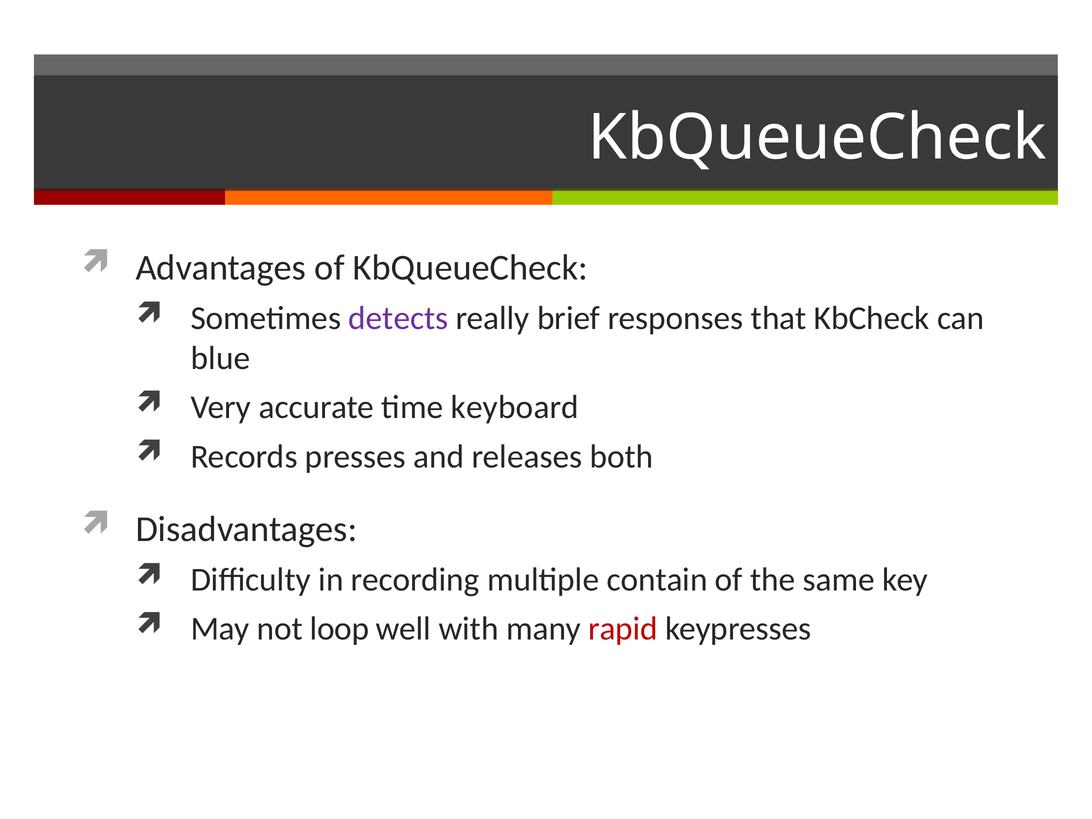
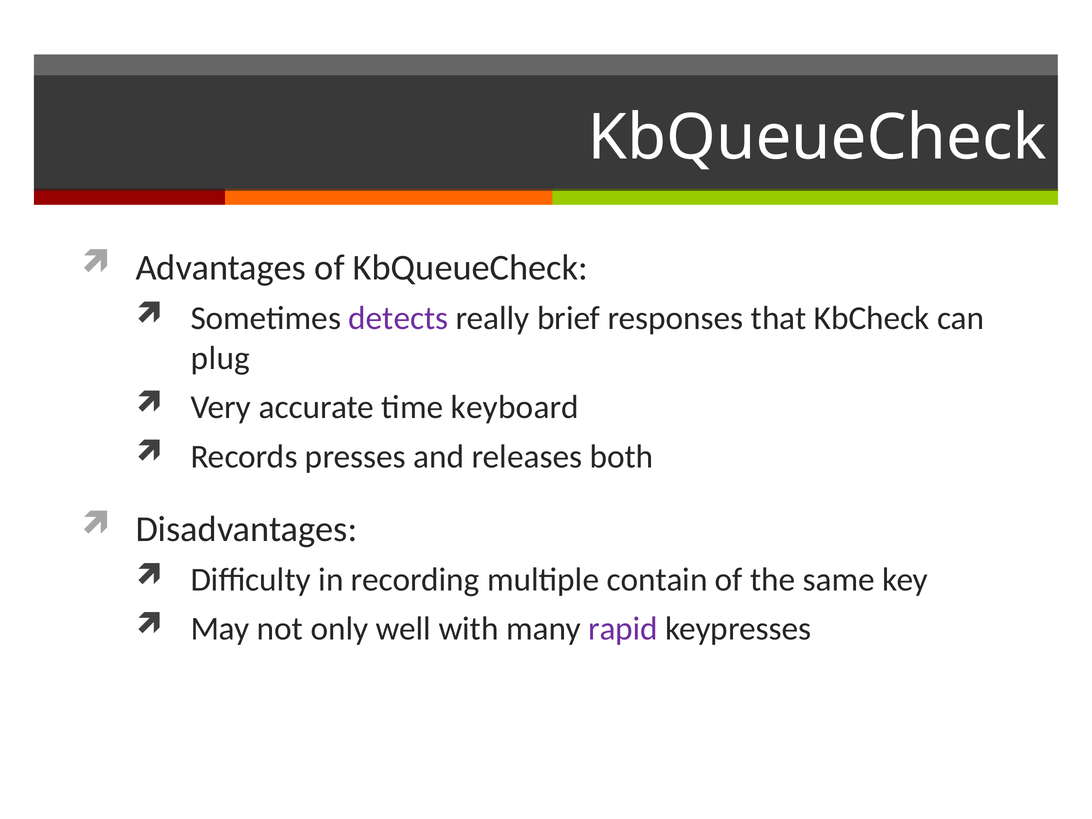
blue: blue -> plug
loop: loop -> only
rapid colour: red -> purple
